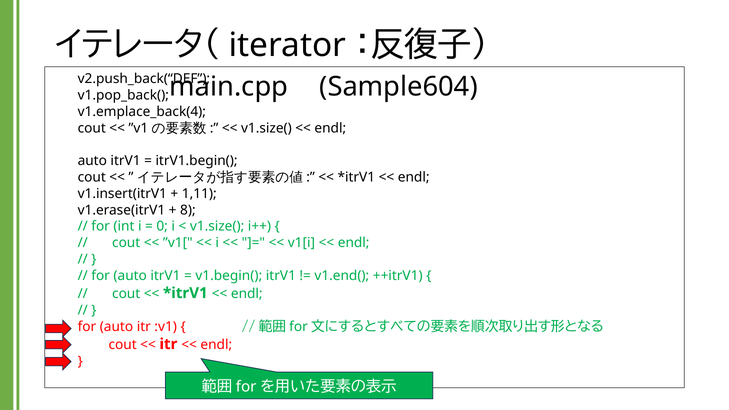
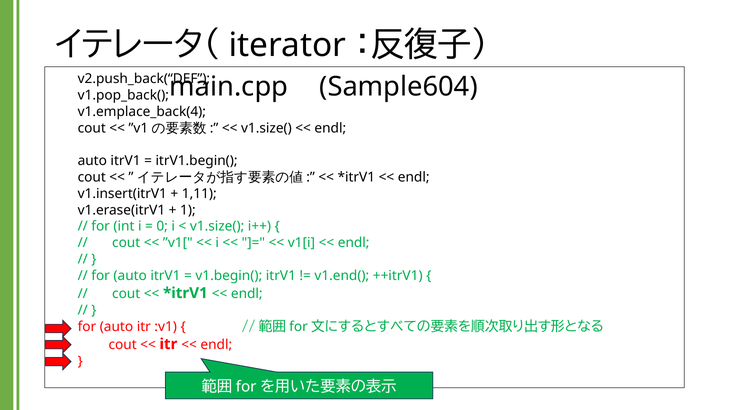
8: 8 -> 1
